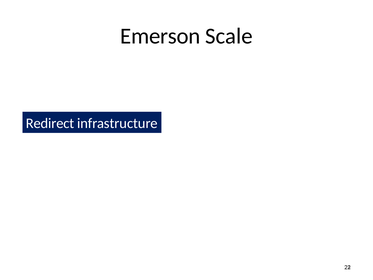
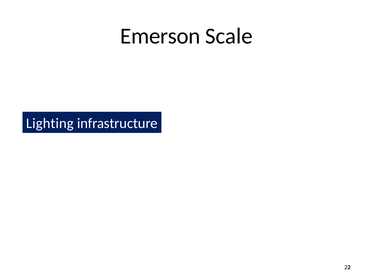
Redirect: Redirect -> Lighting
